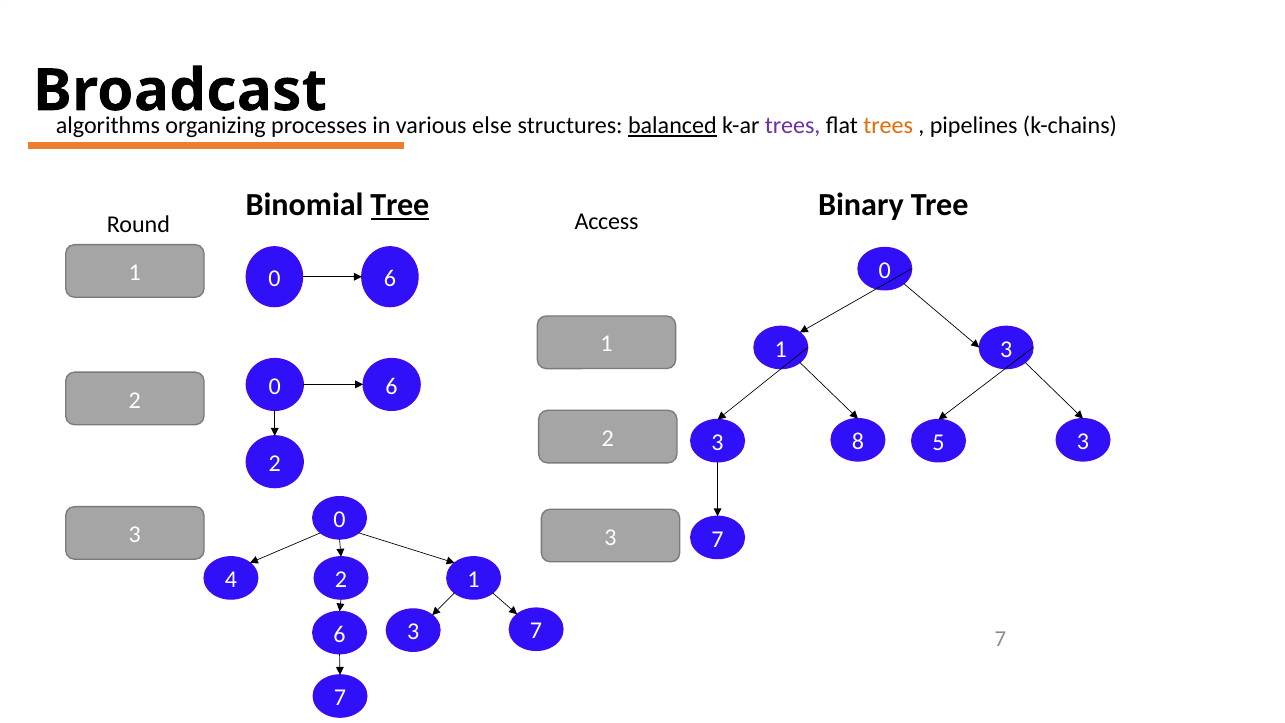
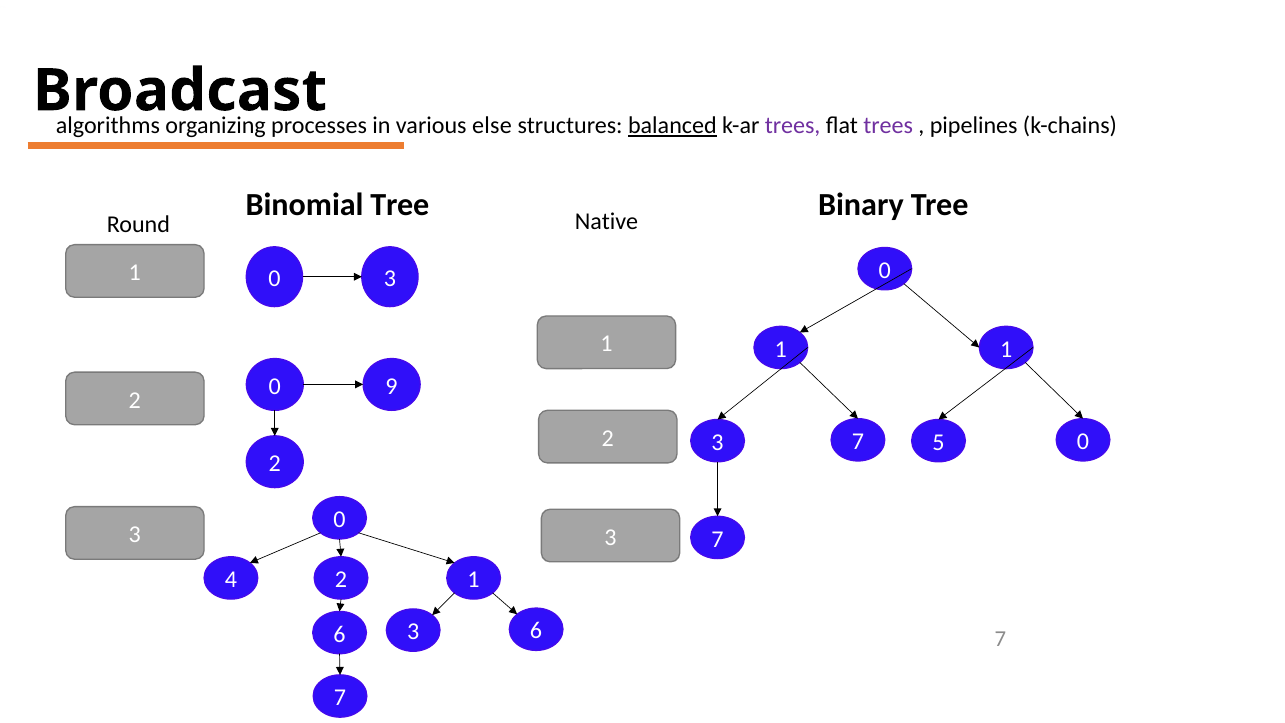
trees at (888, 126) colour: orange -> purple
Tree at (400, 205) underline: present -> none
Access: Access -> Native
6 at (390, 278): 6 -> 3
1 3: 3 -> 1
6 at (392, 386): 6 -> 9
3 8: 8 -> 7
5 3: 3 -> 0
7 at (536, 631): 7 -> 6
